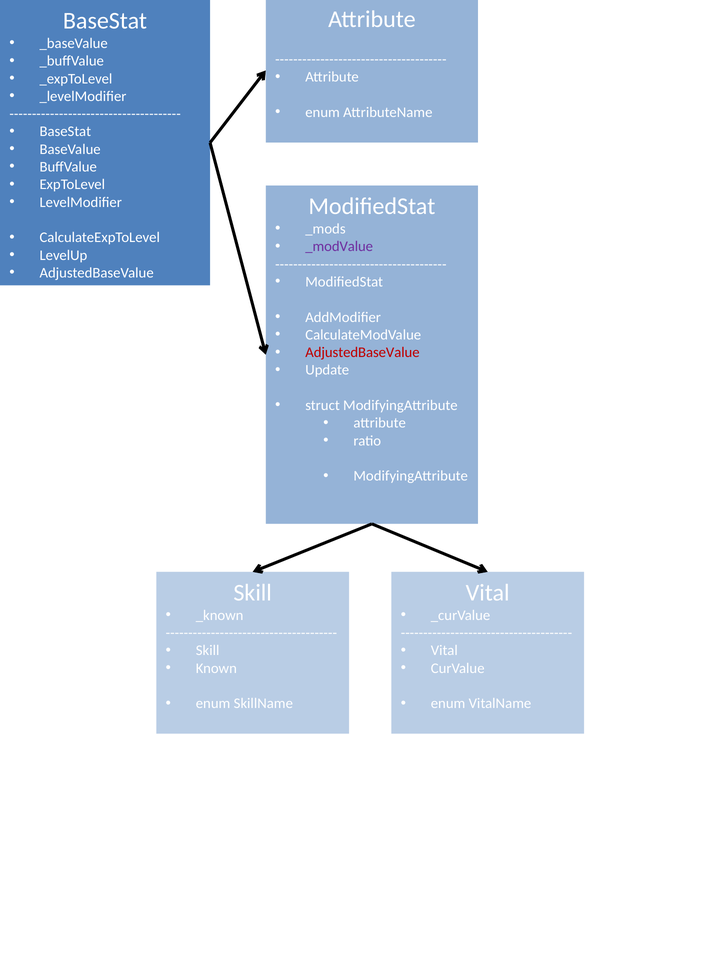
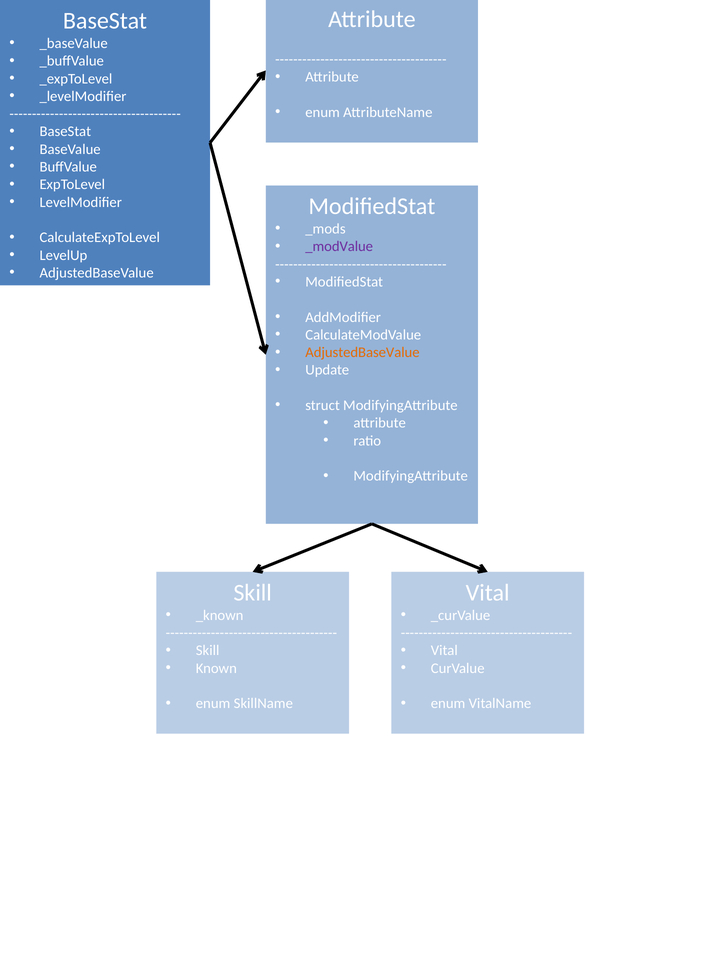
AdjustedBaseValue at (362, 353) colour: red -> orange
